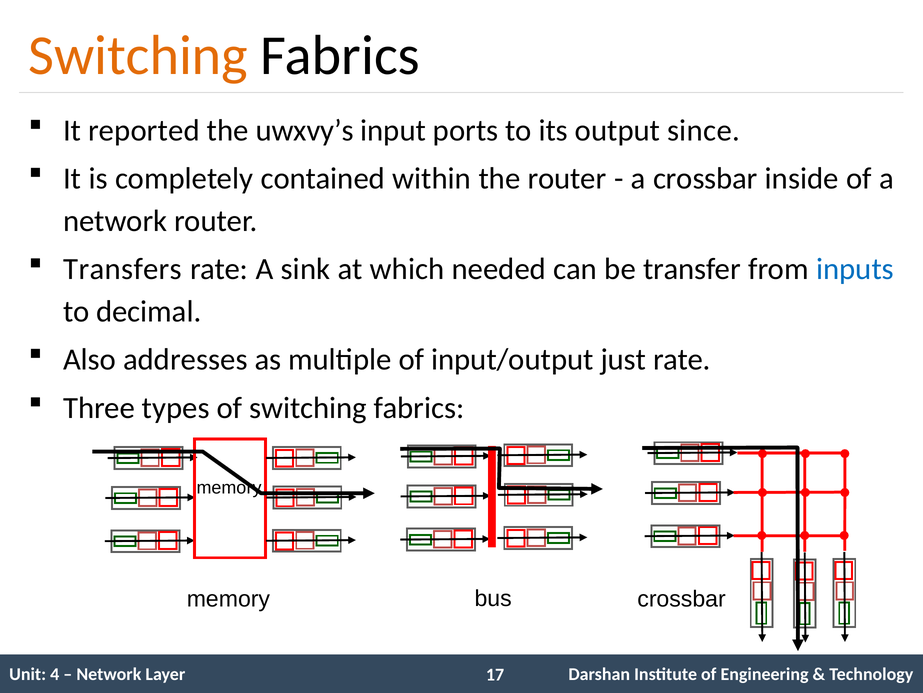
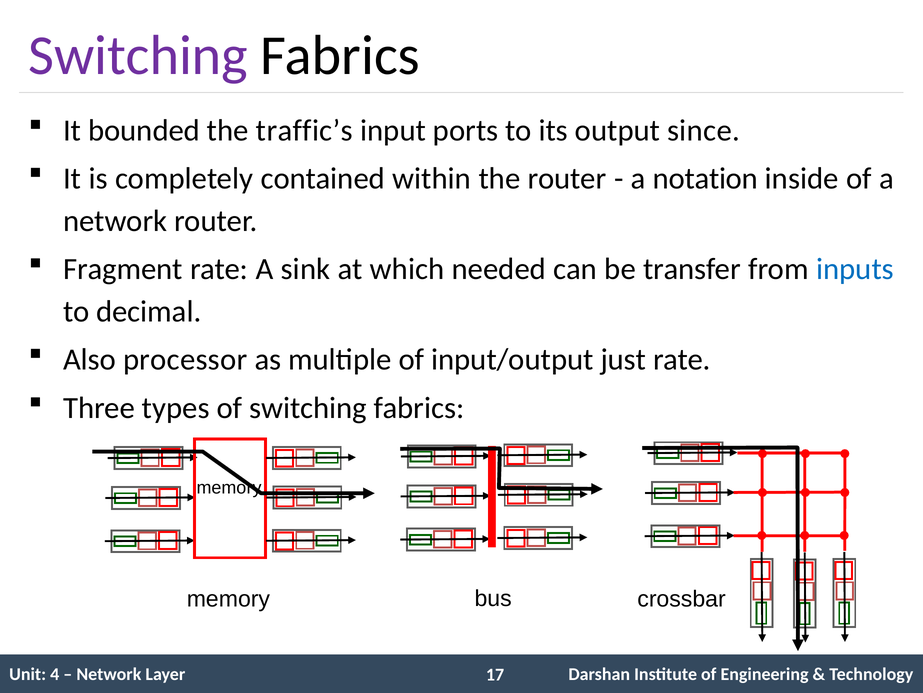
Switching at (138, 55) colour: orange -> purple
reported: reported -> bounded
uwxvy’s: uwxvy’s -> traffic’s
a crossbar: crossbar -> notation
Transfers: Transfers -> Fragment
addresses: addresses -> processor
